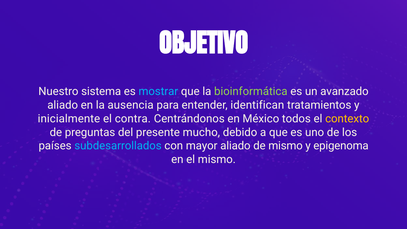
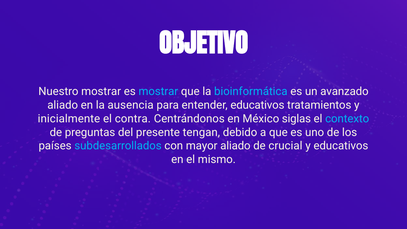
Nuestro sistema: sistema -> mostrar
bioinformática colour: light green -> light blue
entender identifican: identifican -> educativos
todos: todos -> siglas
contexto colour: yellow -> light blue
mucho: mucho -> tengan
de mismo: mismo -> crucial
y epigenoma: epigenoma -> educativos
